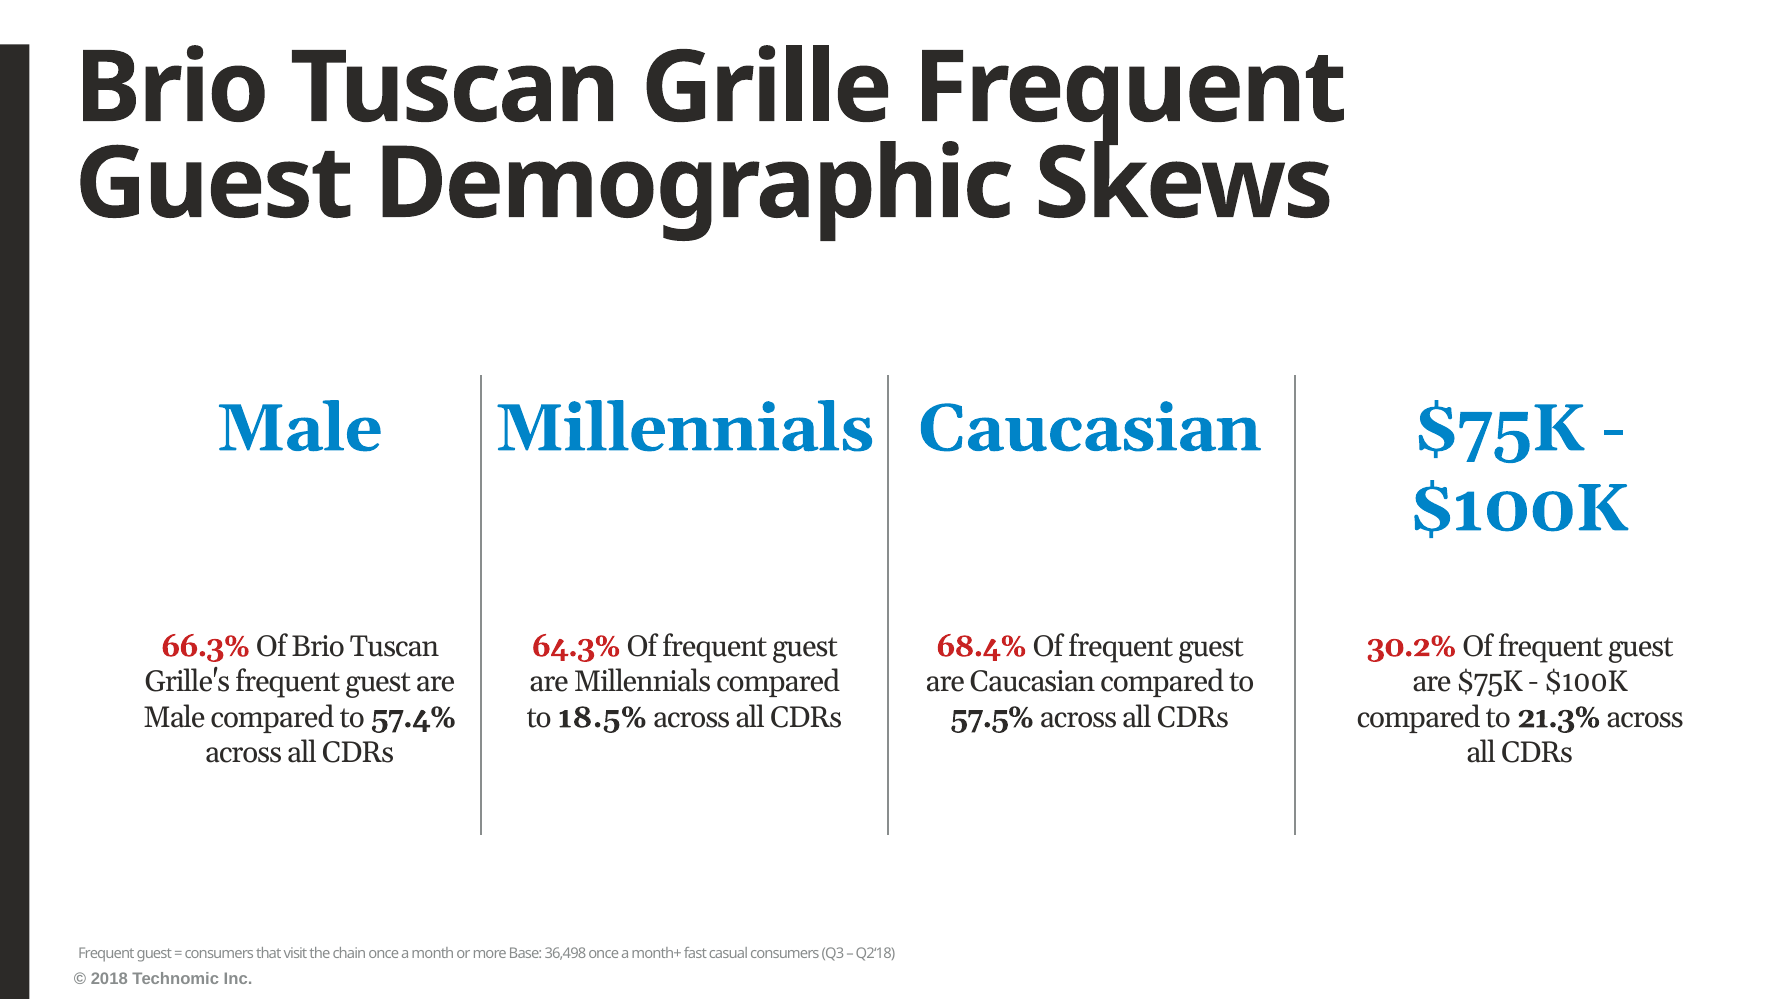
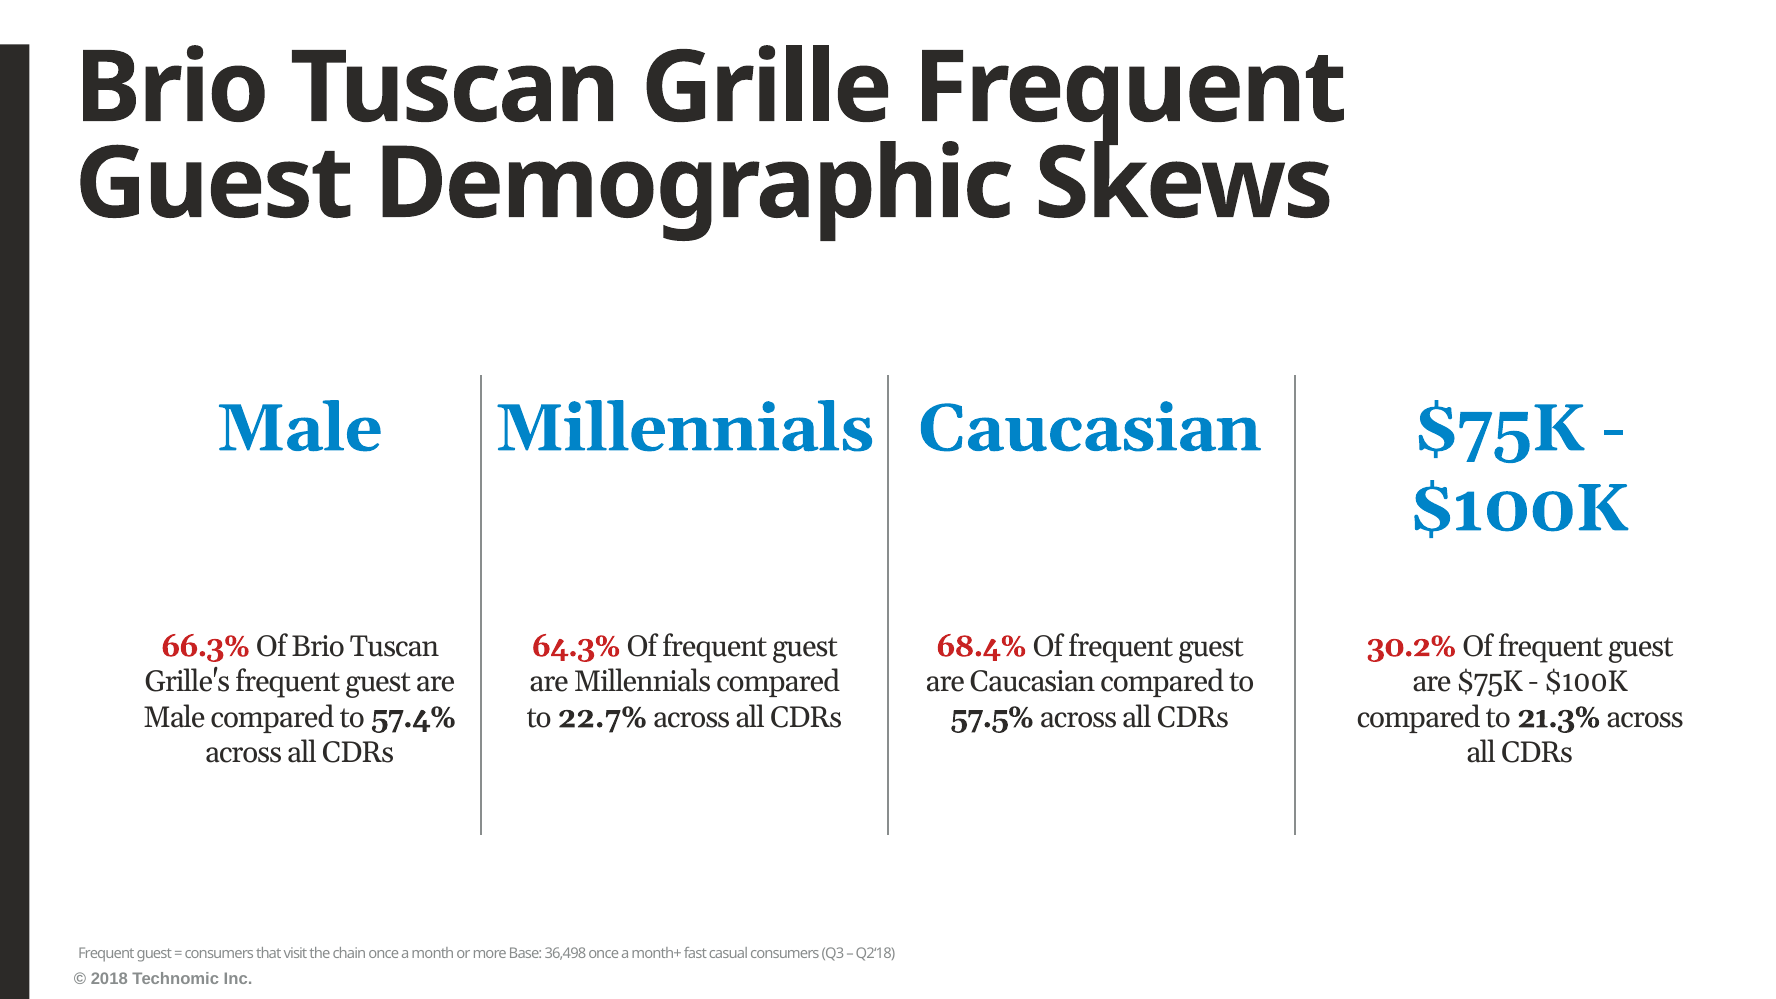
18.5%: 18.5% -> 22.7%
